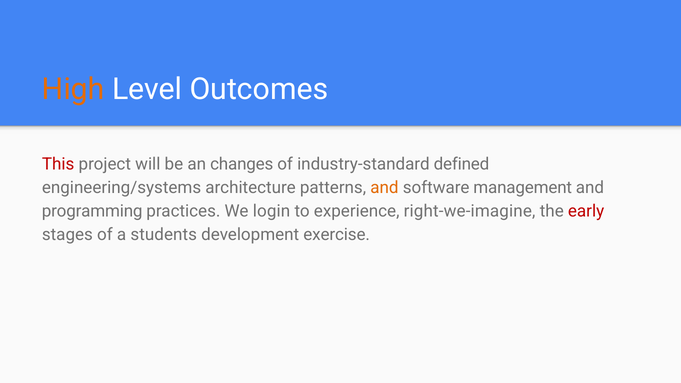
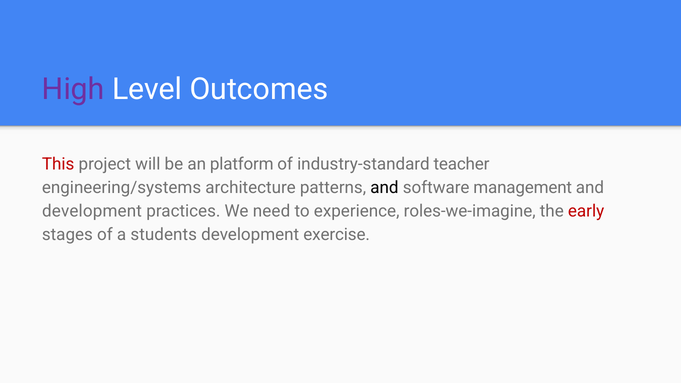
High colour: orange -> purple
changes: changes -> platform
defined: defined -> teacher
and at (384, 188) colour: orange -> black
programming at (92, 211): programming -> development
login: login -> need
right-we-imagine: right-we-imagine -> roles-we-imagine
